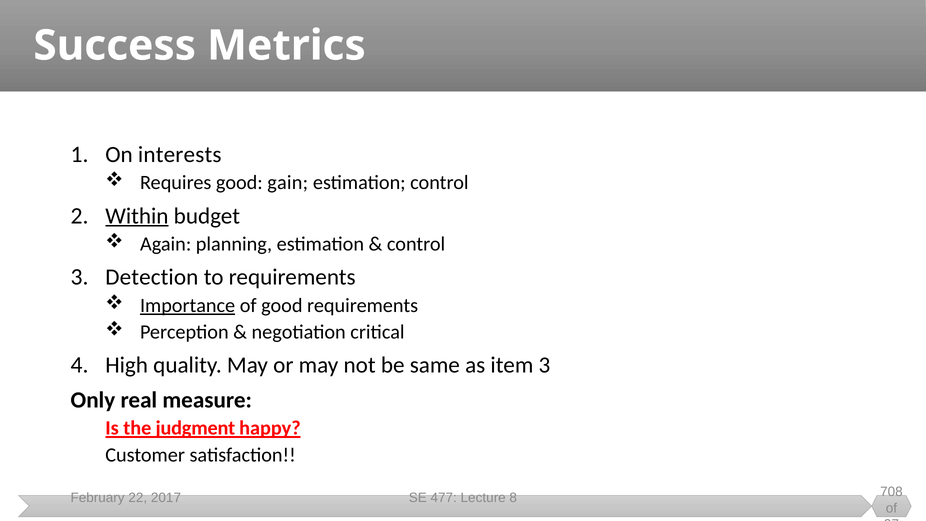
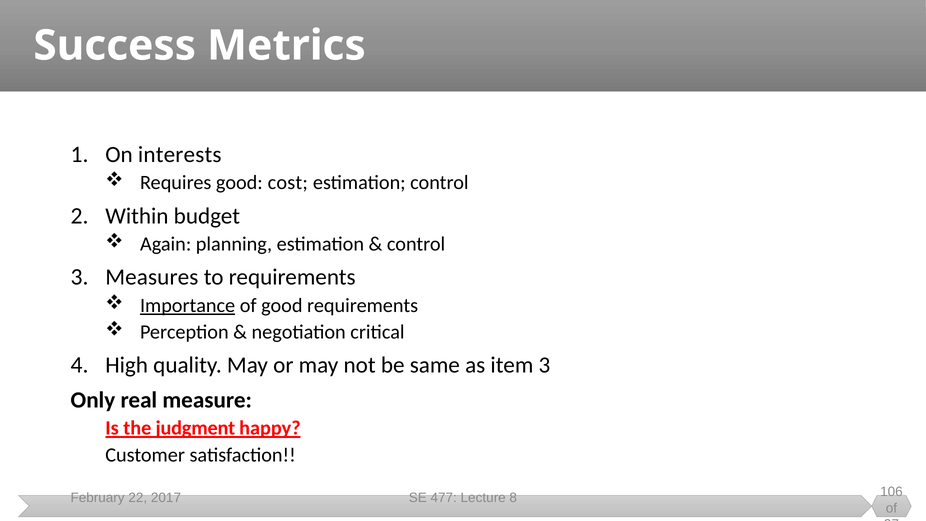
gain: gain -> cost
Within underline: present -> none
Detection: Detection -> Measures
708: 708 -> 106
